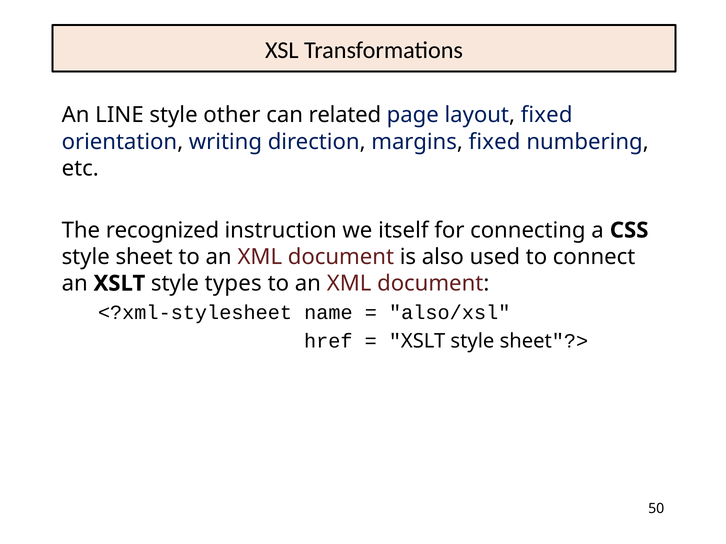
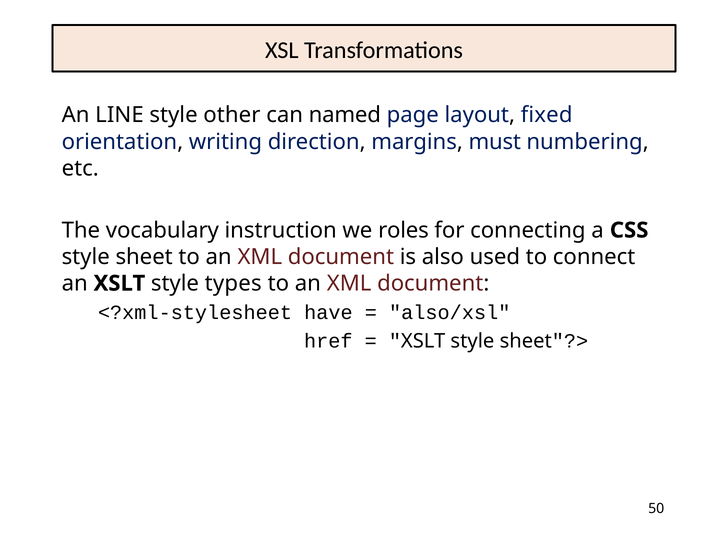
related: related -> named
margins fixed: fixed -> must
recognized: recognized -> vocabulary
itself: itself -> roles
name: name -> have
